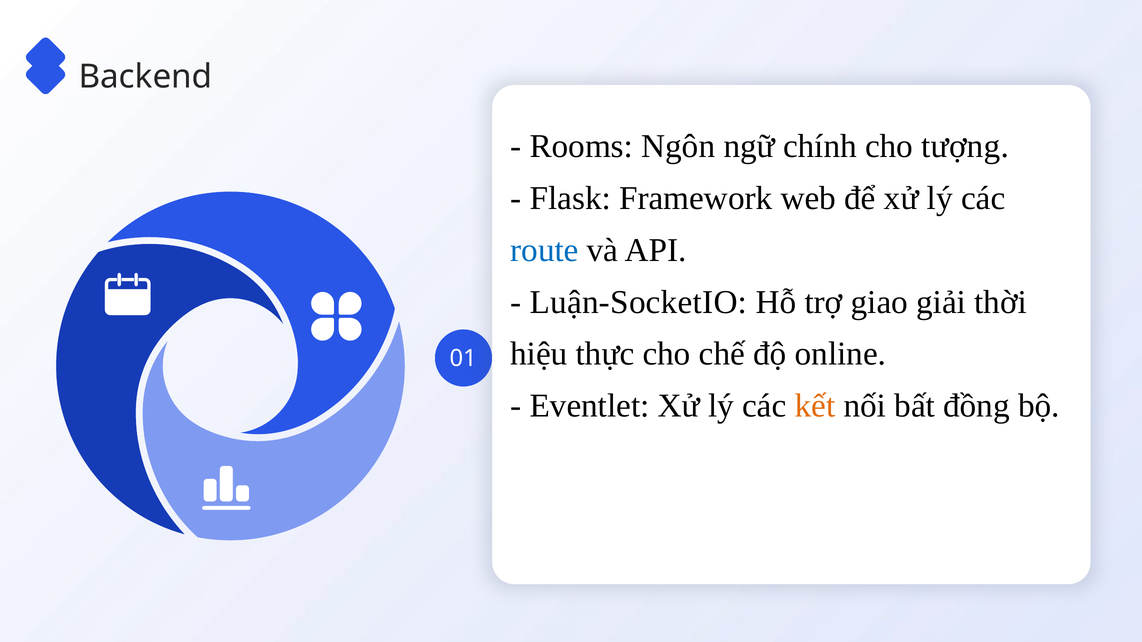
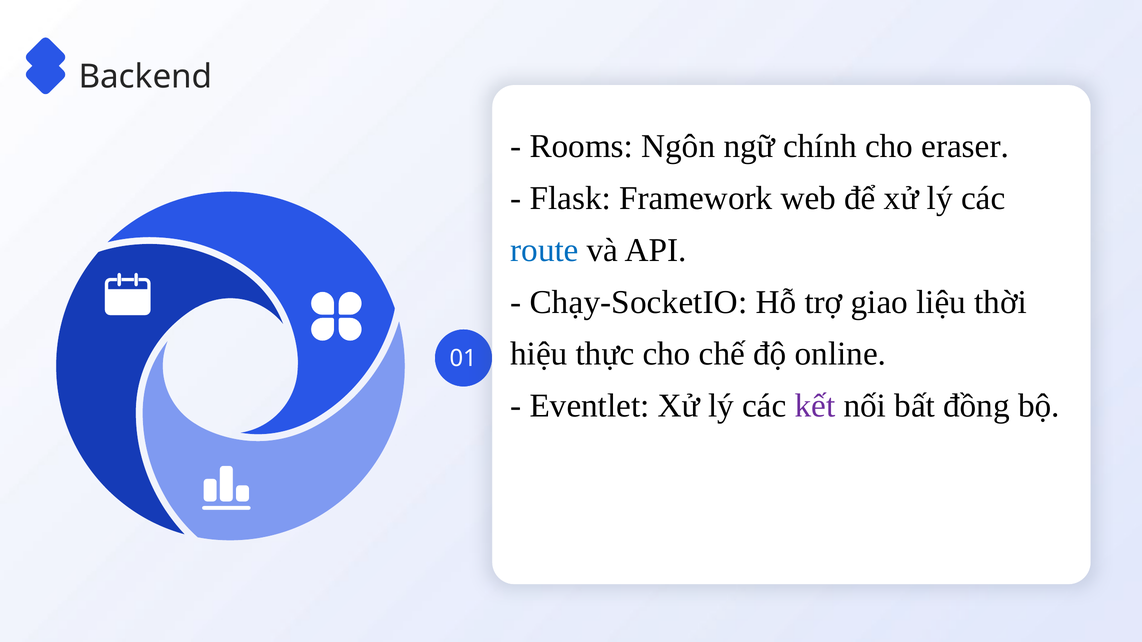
tượng: tượng -> eraser
Luận-SocketIO: Luận-SocketIO -> Chạy-SocketIO
giải: giải -> liệu
kết colour: orange -> purple
